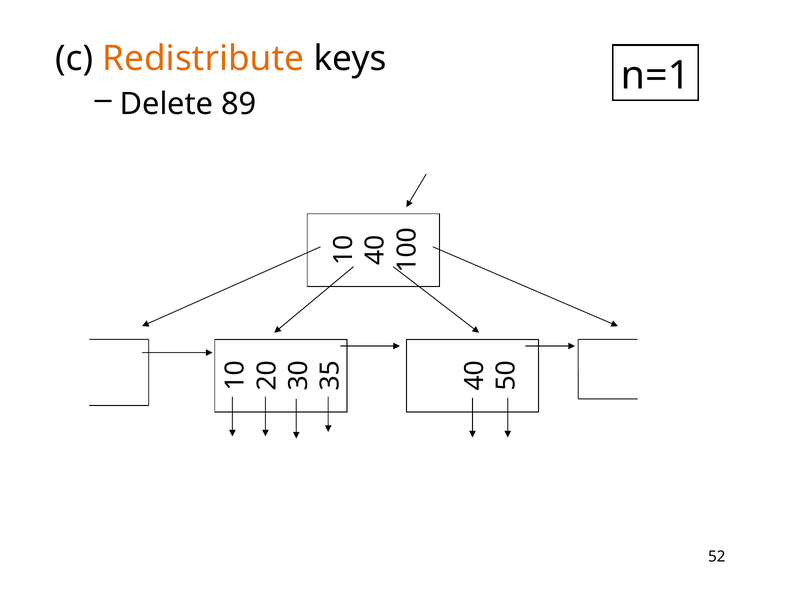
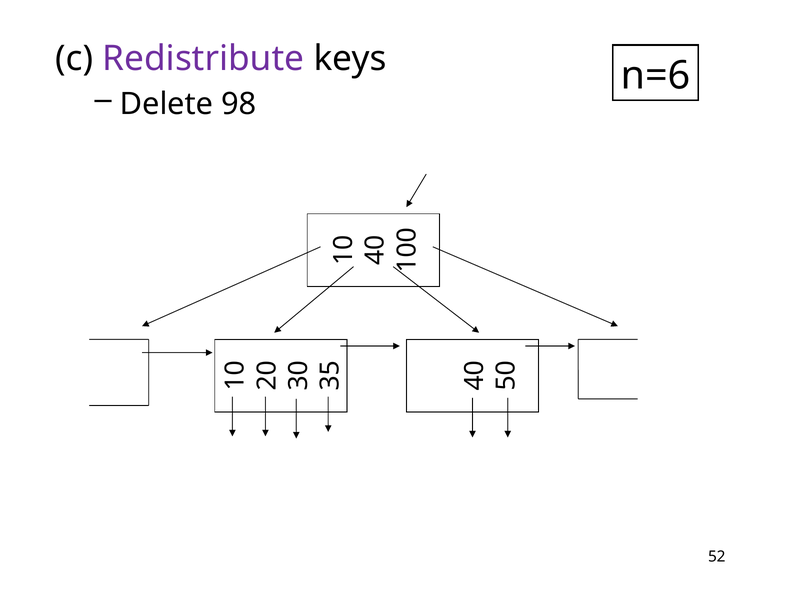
Redistribute colour: orange -> purple
n=1: n=1 -> n=6
89: 89 -> 98
